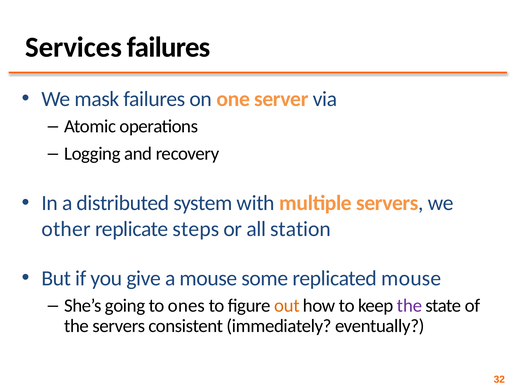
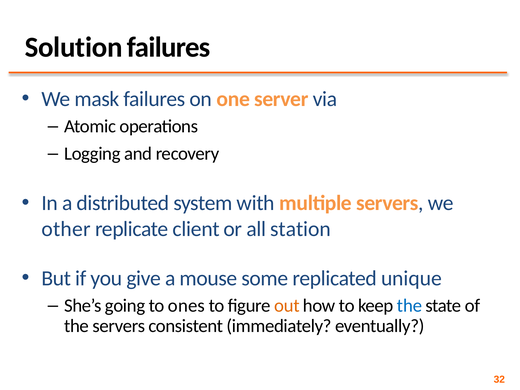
Services: Services -> Solution
steps: steps -> client
replicated mouse: mouse -> unique
the at (410, 306) colour: purple -> blue
